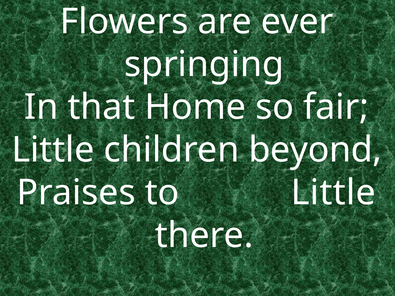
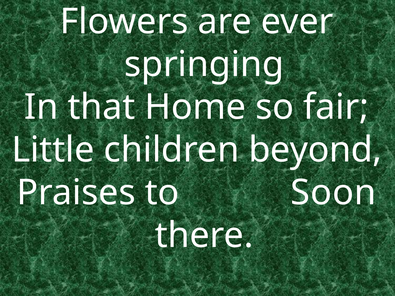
to Little: Little -> Soon
